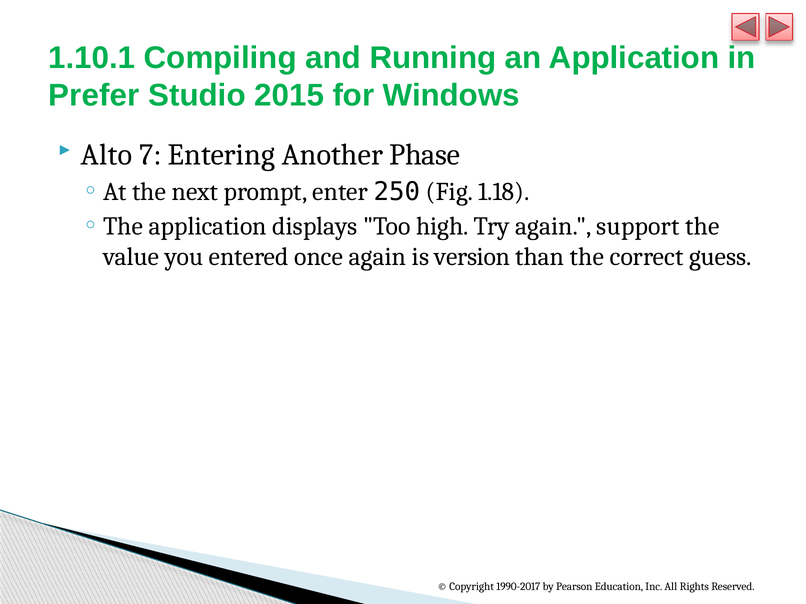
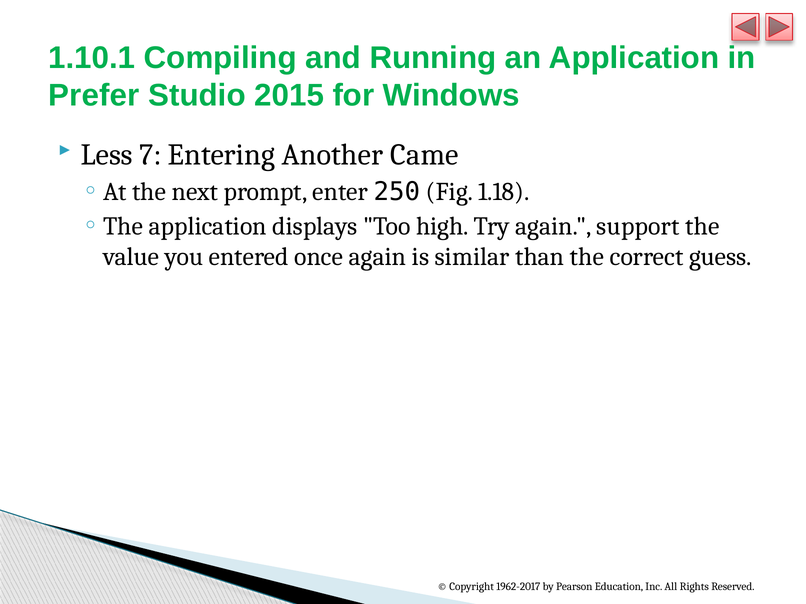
Alto: Alto -> Less
Phase: Phase -> Came
version: version -> similar
1990-2017: 1990-2017 -> 1962-2017
